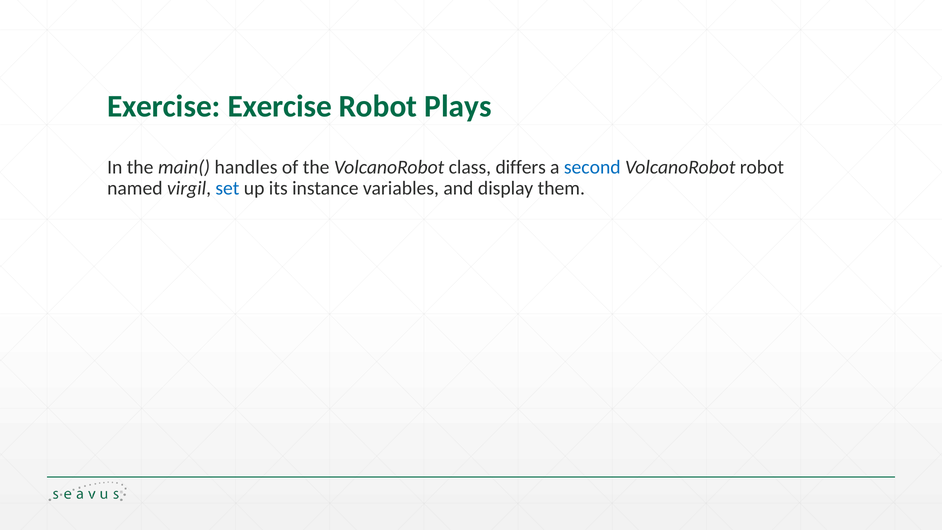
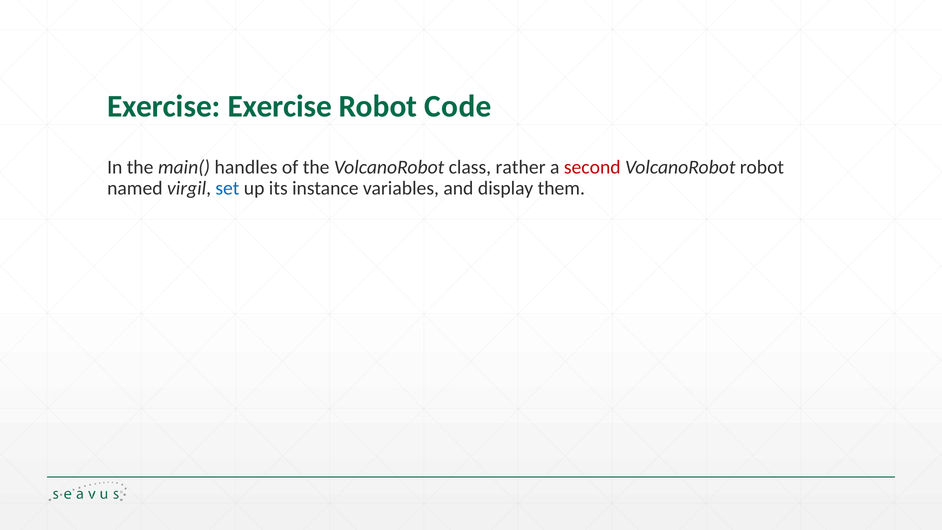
Plays: Plays -> Code
differs: differs -> rather
second colour: blue -> red
